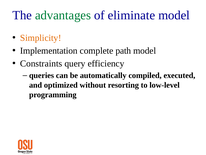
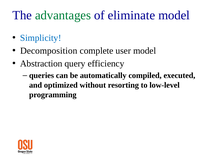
Simplicity colour: orange -> blue
Implementation: Implementation -> Decomposition
path: path -> user
Constraints: Constraints -> Abstraction
